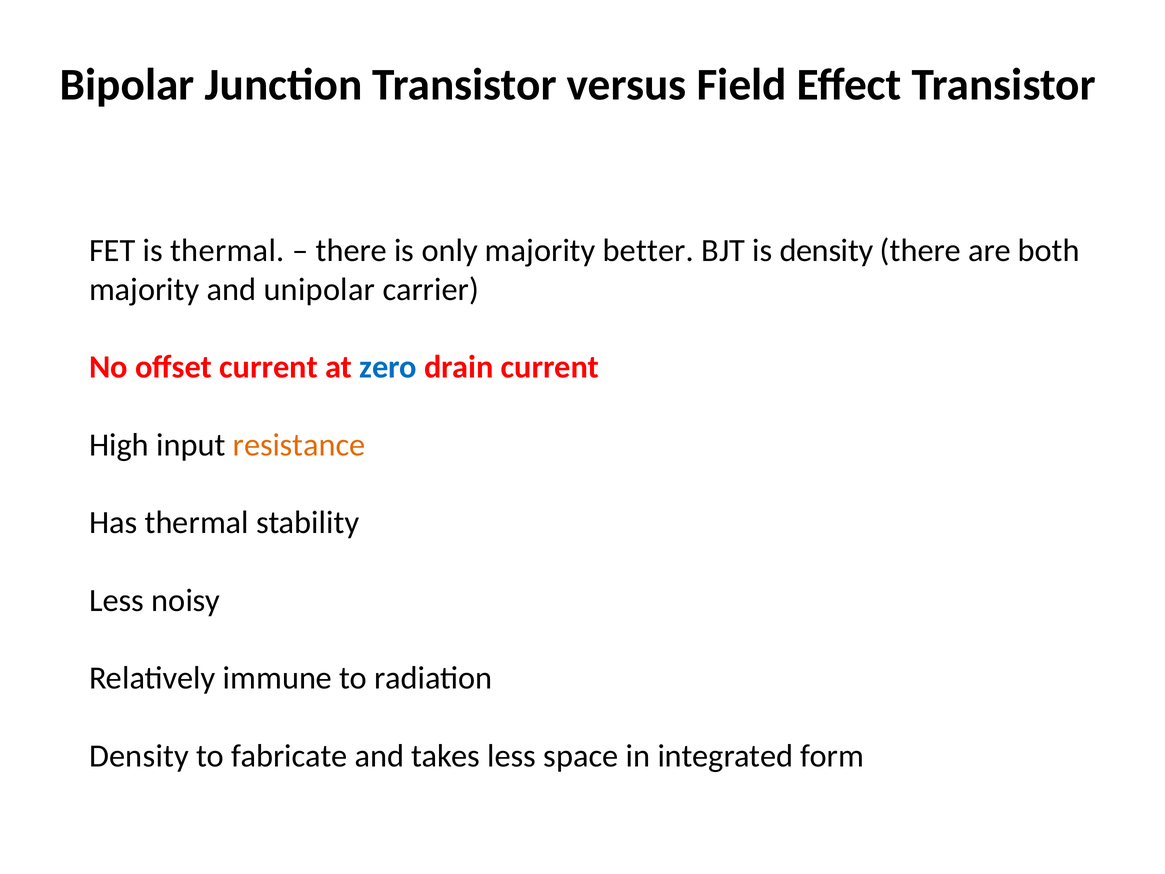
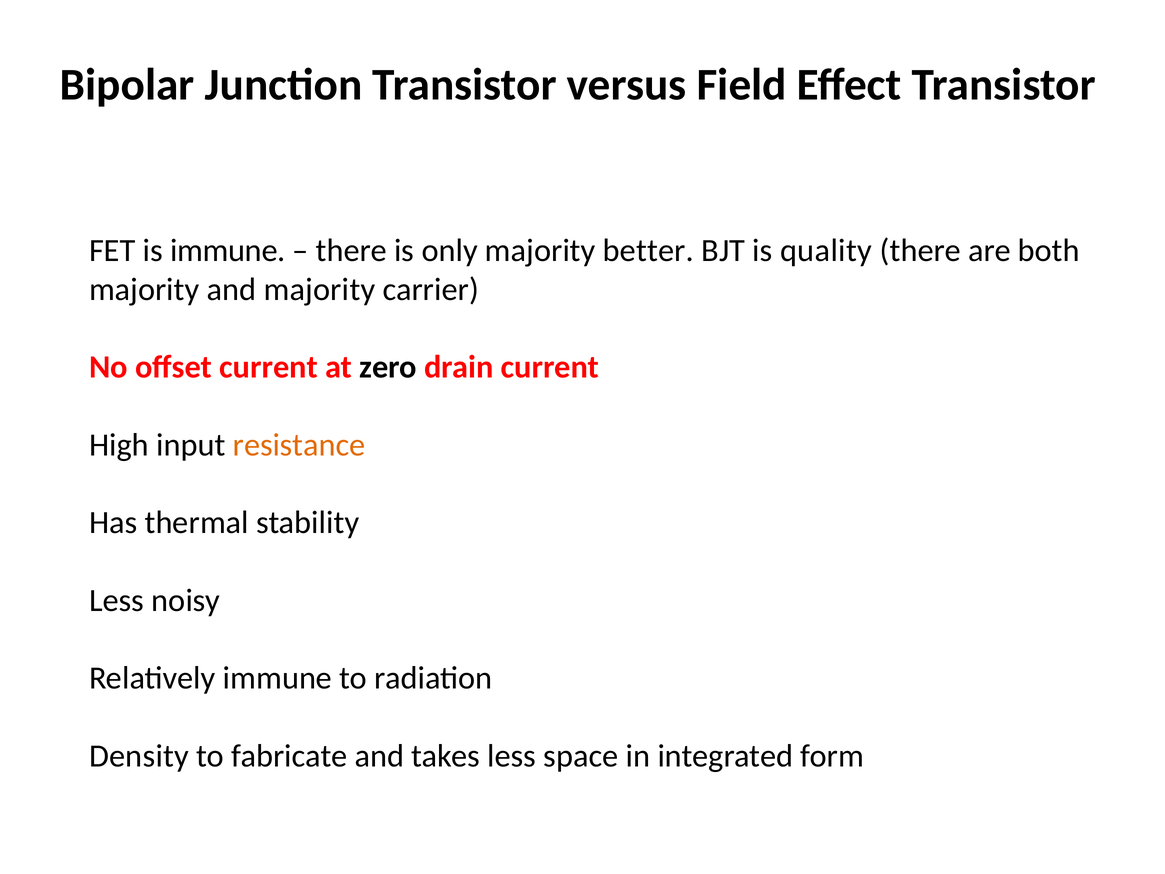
is thermal: thermal -> immune
is density: density -> quality
and unipolar: unipolar -> majority
zero colour: blue -> black
